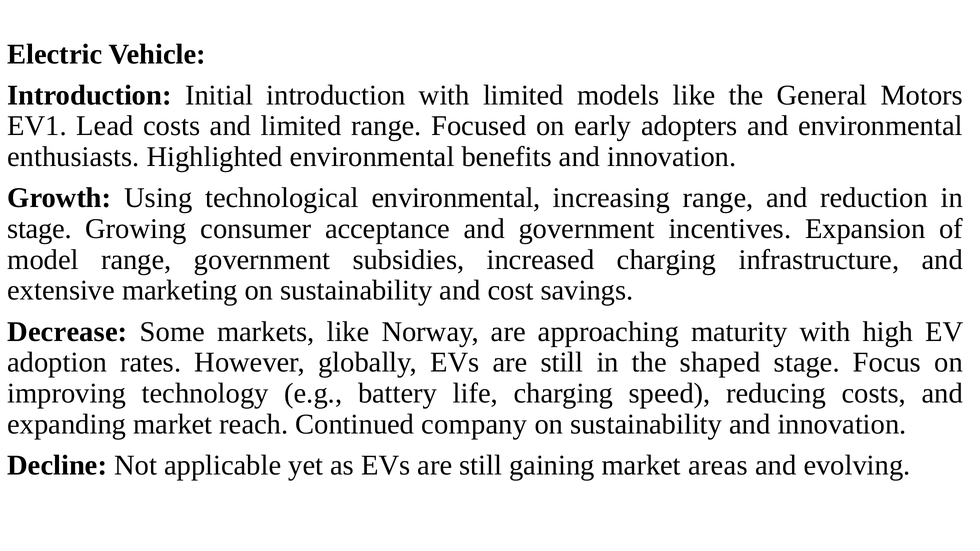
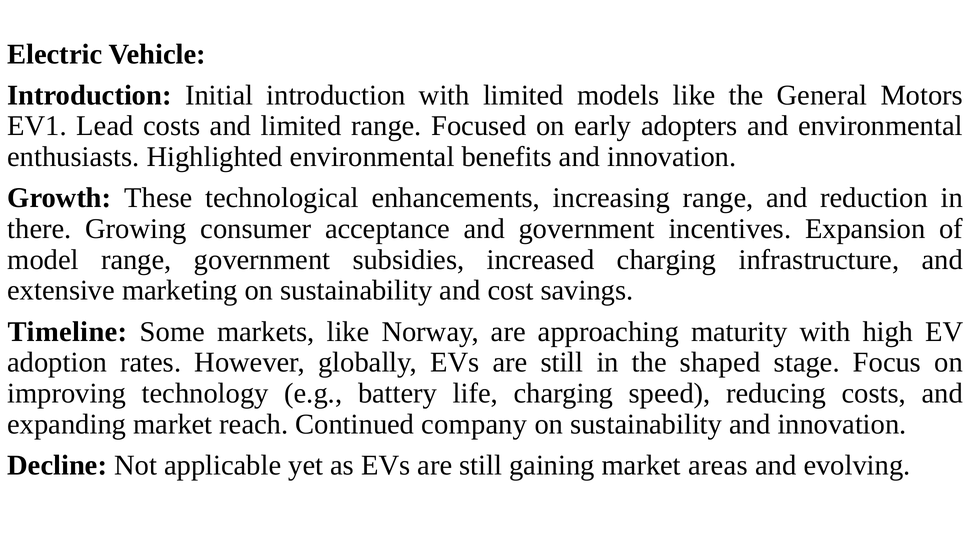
Using: Using -> These
technological environmental: environmental -> enhancements
stage at (40, 229): stage -> there
Decrease: Decrease -> Timeline
